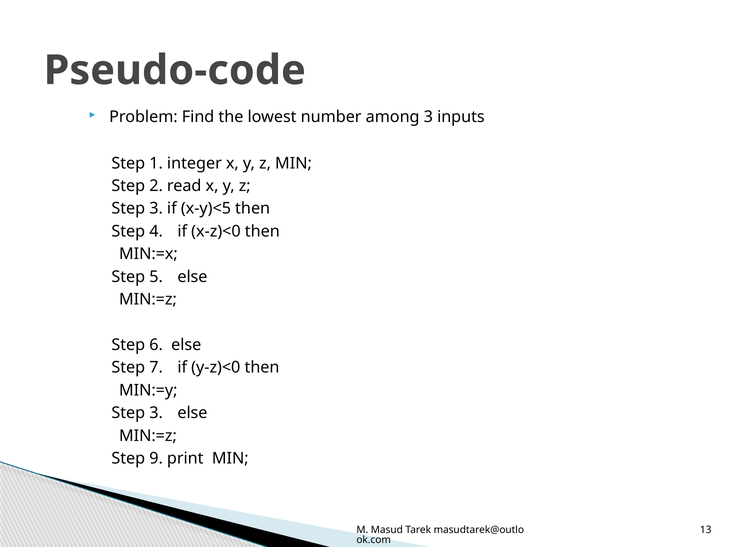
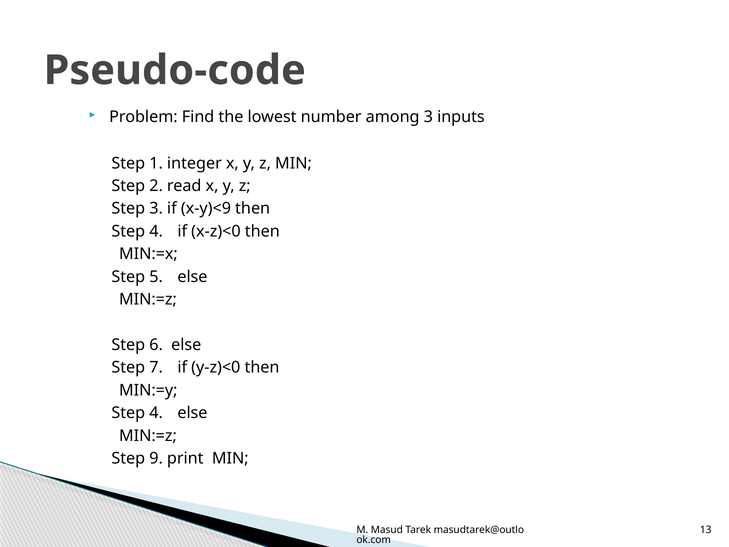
x-y)<5: x-y)<5 -> x-y)<9
3 at (156, 413): 3 -> 4
